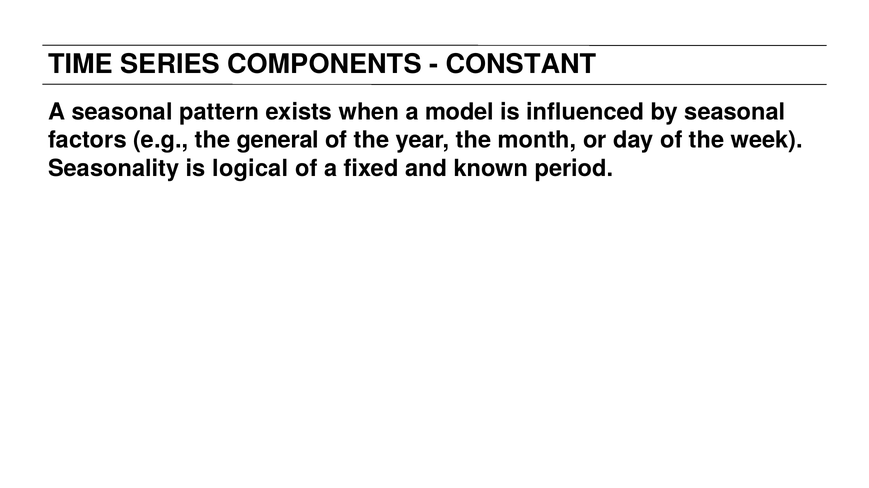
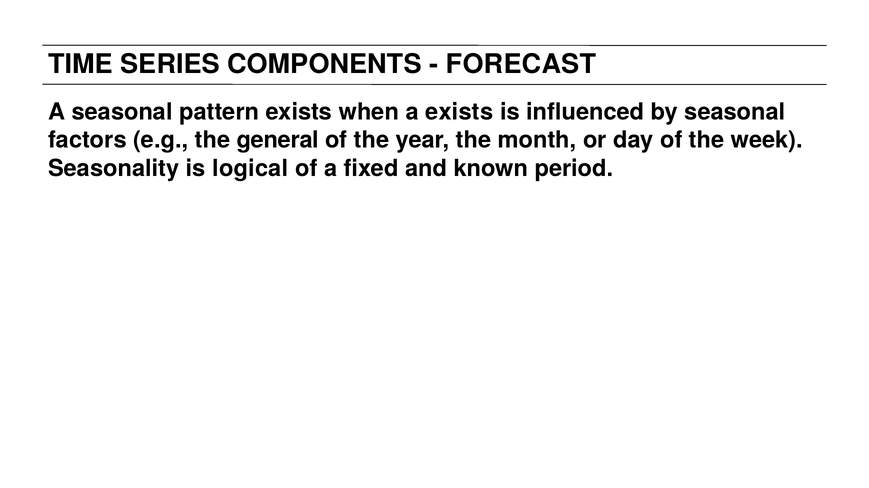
CONSTANT: CONSTANT -> FORECAST
a model: model -> exists
